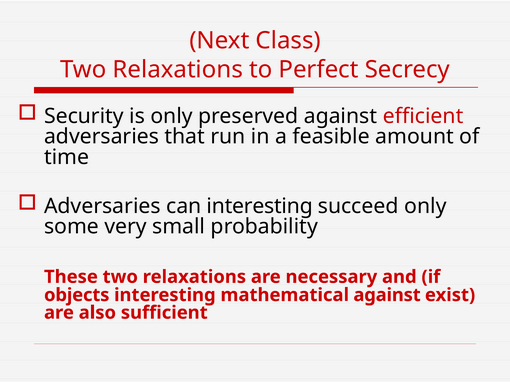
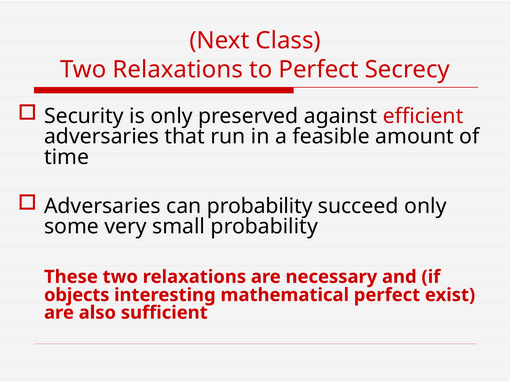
can interesting: interesting -> probability
mathematical against: against -> perfect
